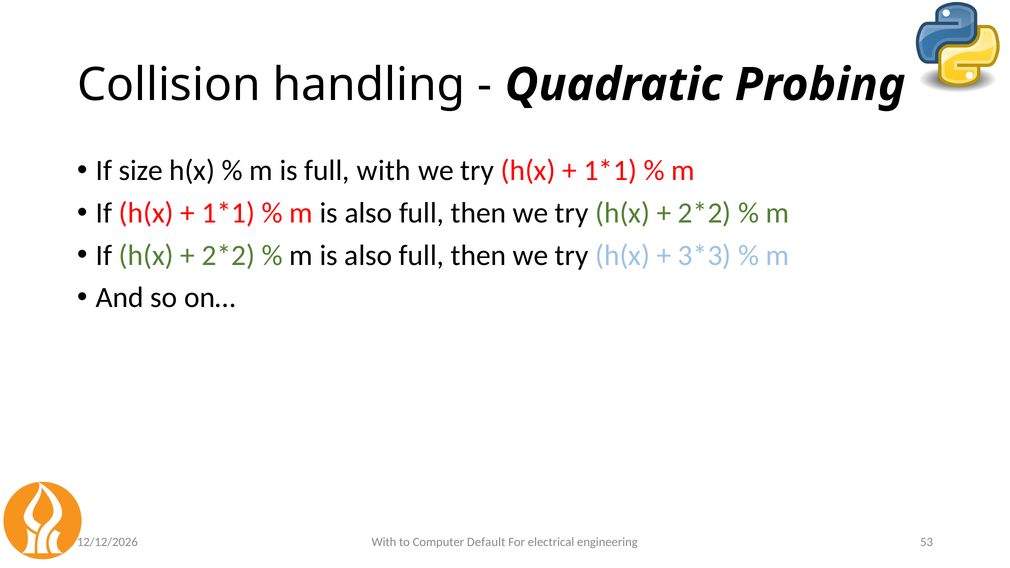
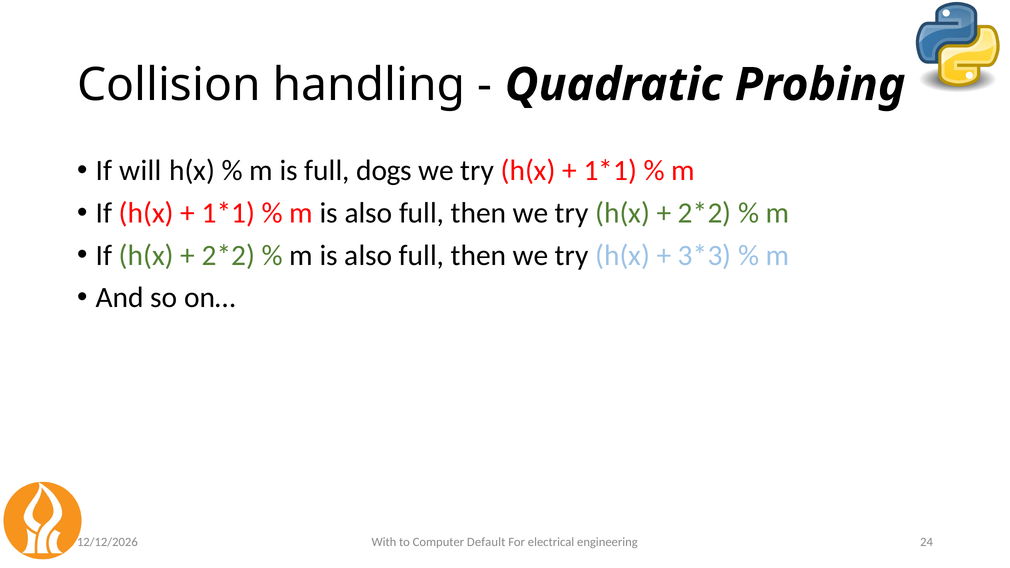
size: size -> will
full with: with -> dogs
53: 53 -> 24
